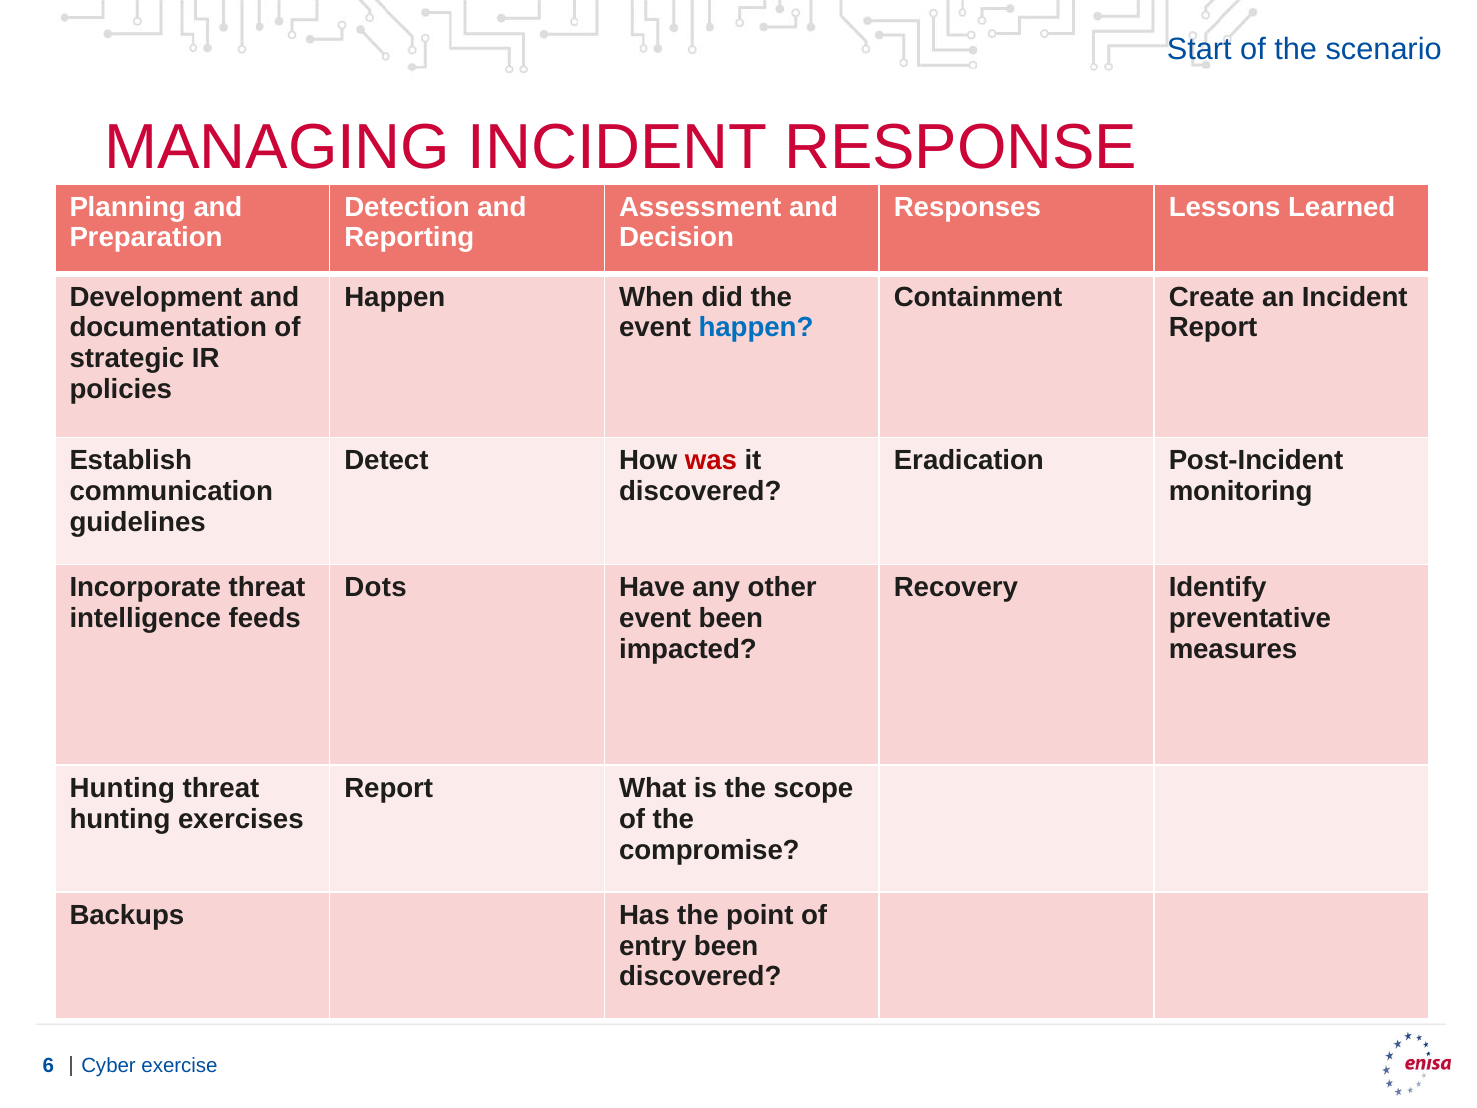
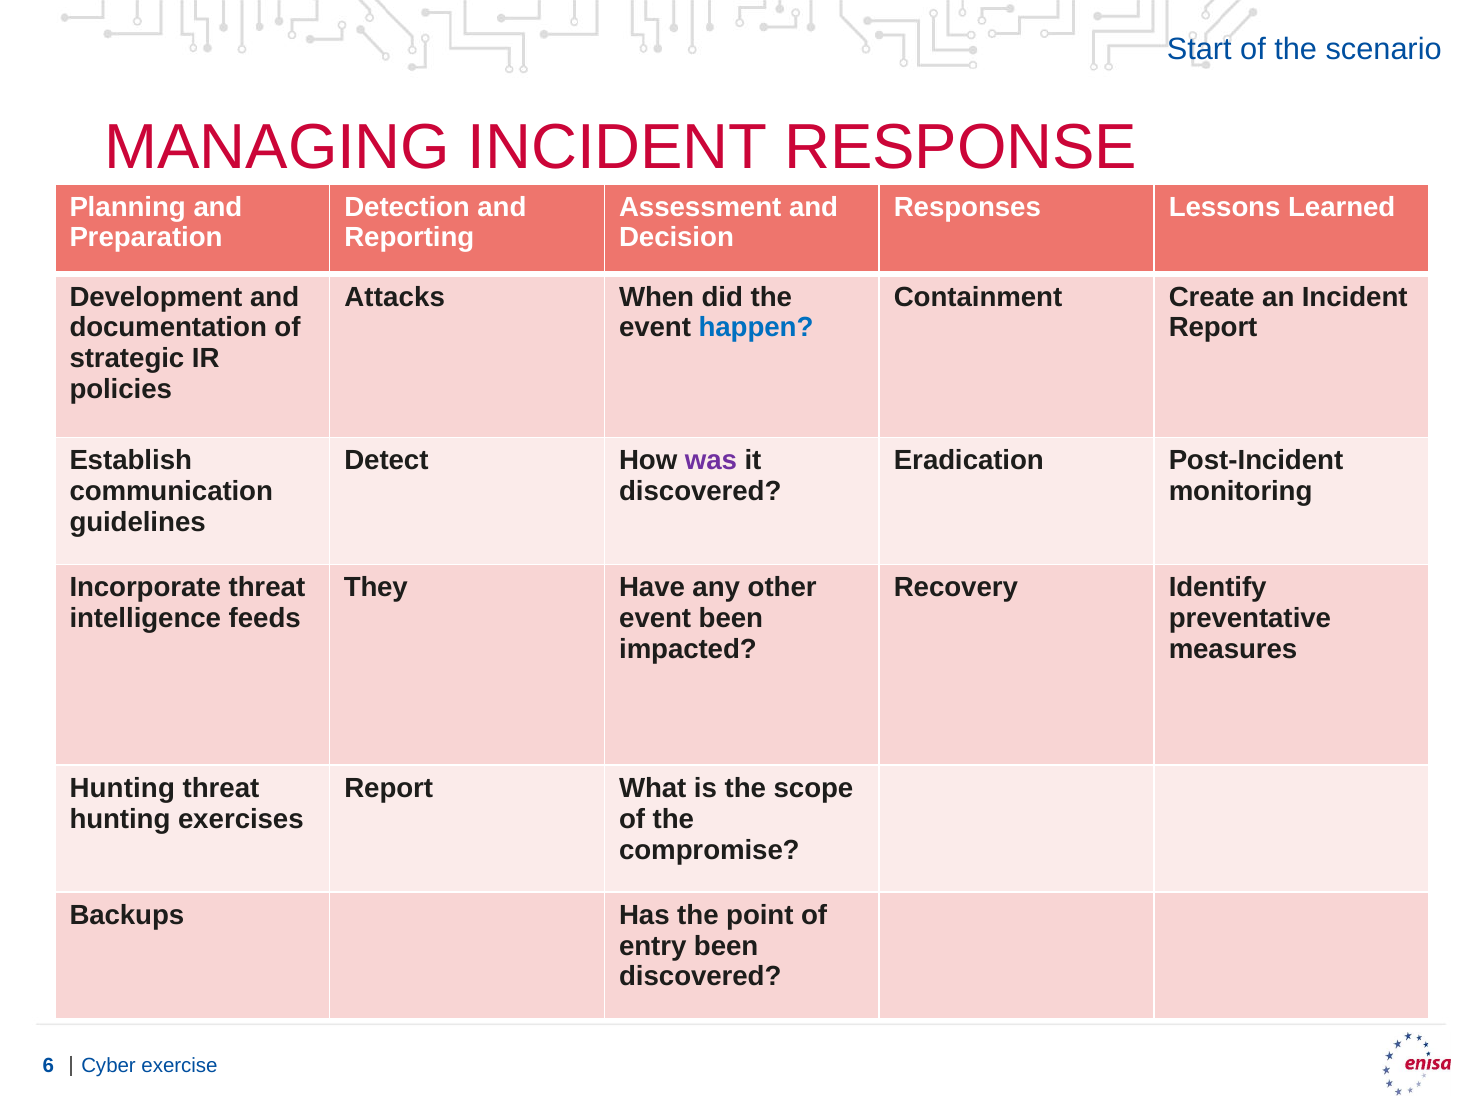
Happen at (395, 297): Happen -> Attacks
was colour: red -> purple
Dots: Dots -> They
